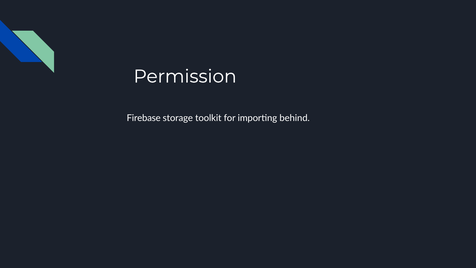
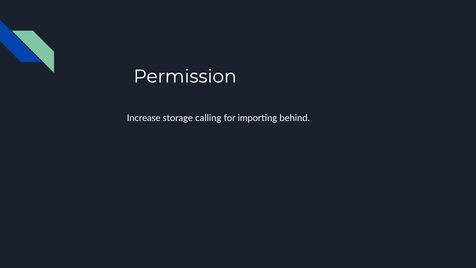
Firebase: Firebase -> Increase
toolkit: toolkit -> calling
